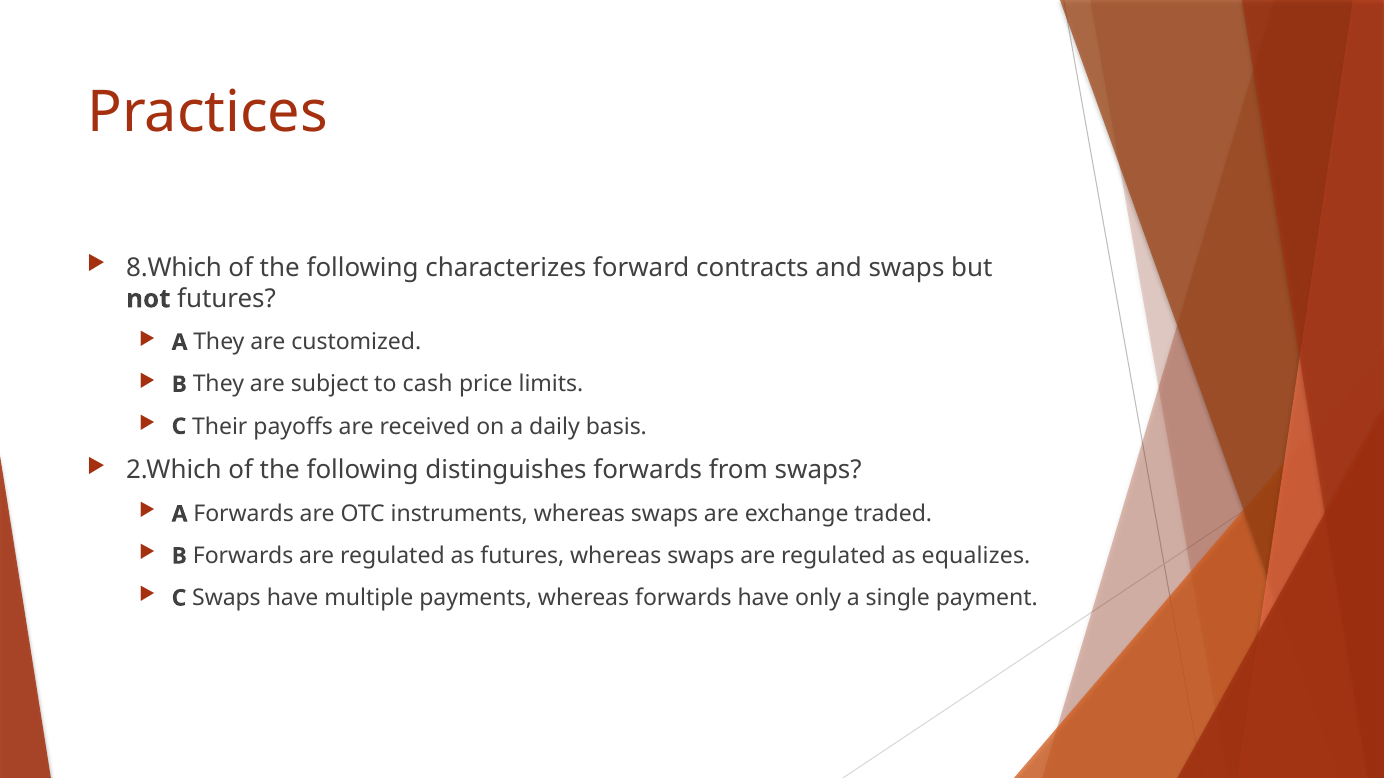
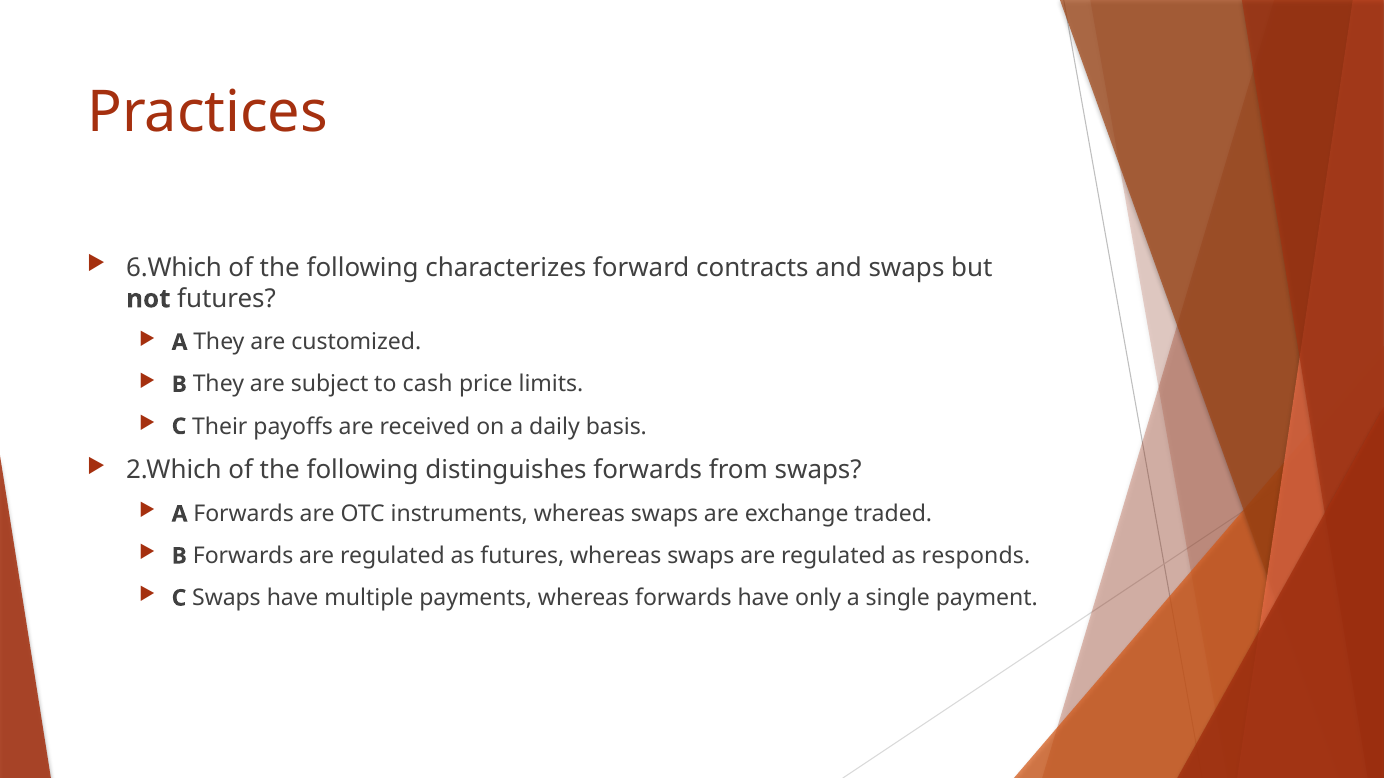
8.Which: 8.Which -> 6.Which
equalizes: equalizes -> responds
